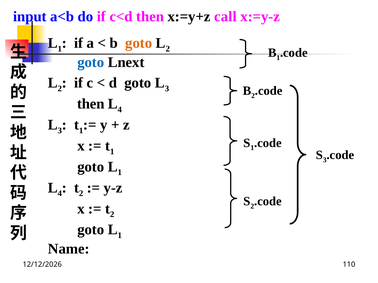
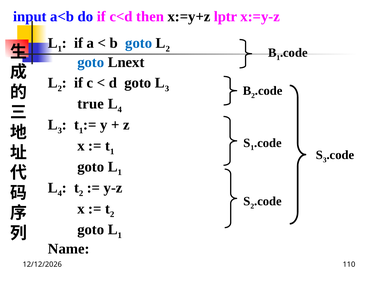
call: call -> lptr
goto at (139, 43) colour: orange -> blue
then at (91, 104): then -> true
